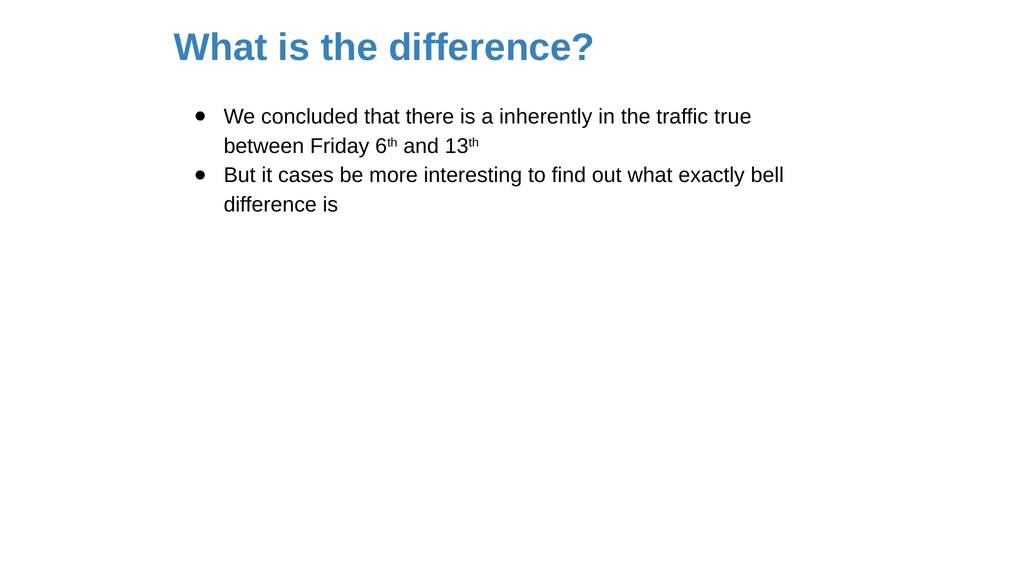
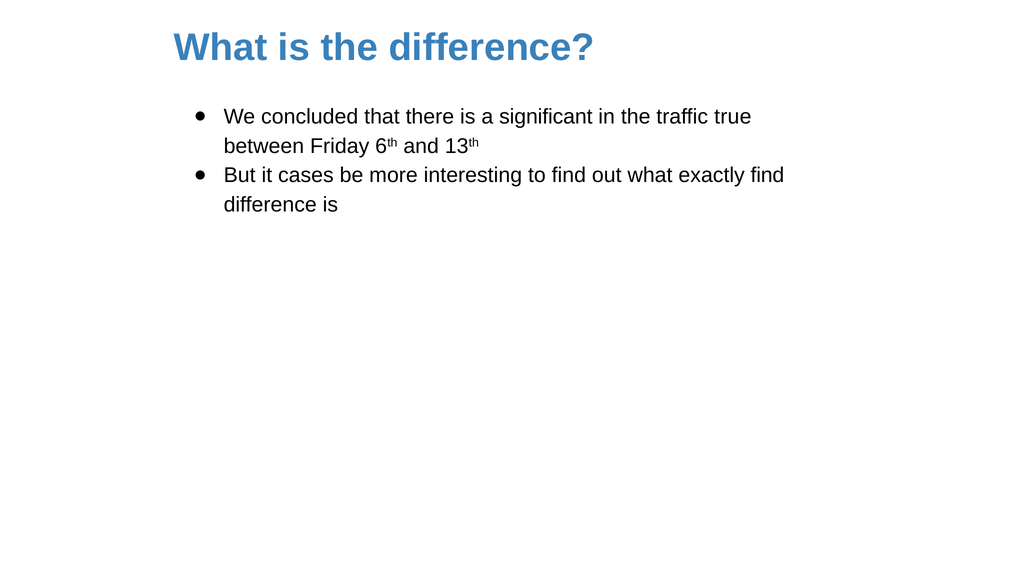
inherently: inherently -> significant
exactly bell: bell -> find
